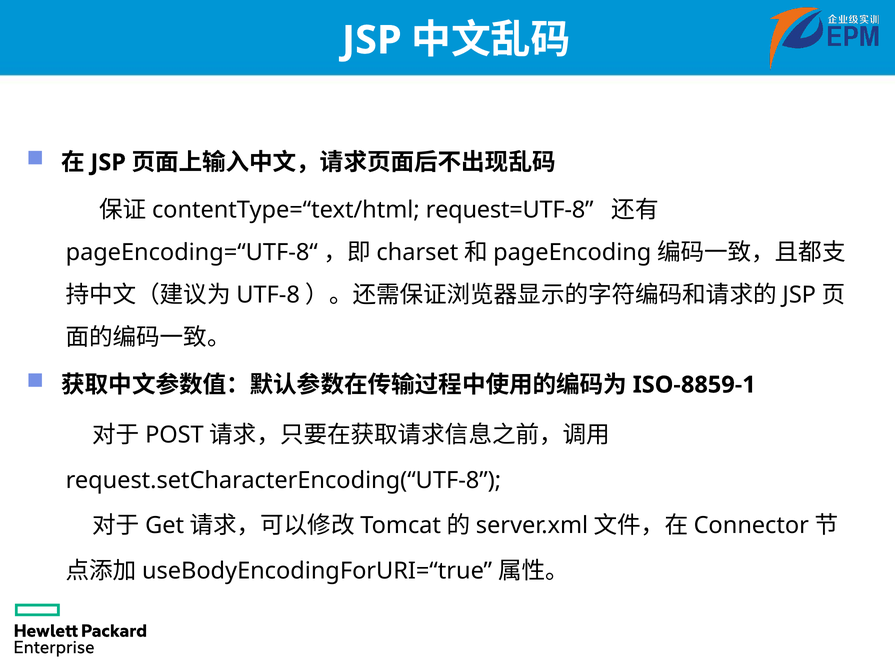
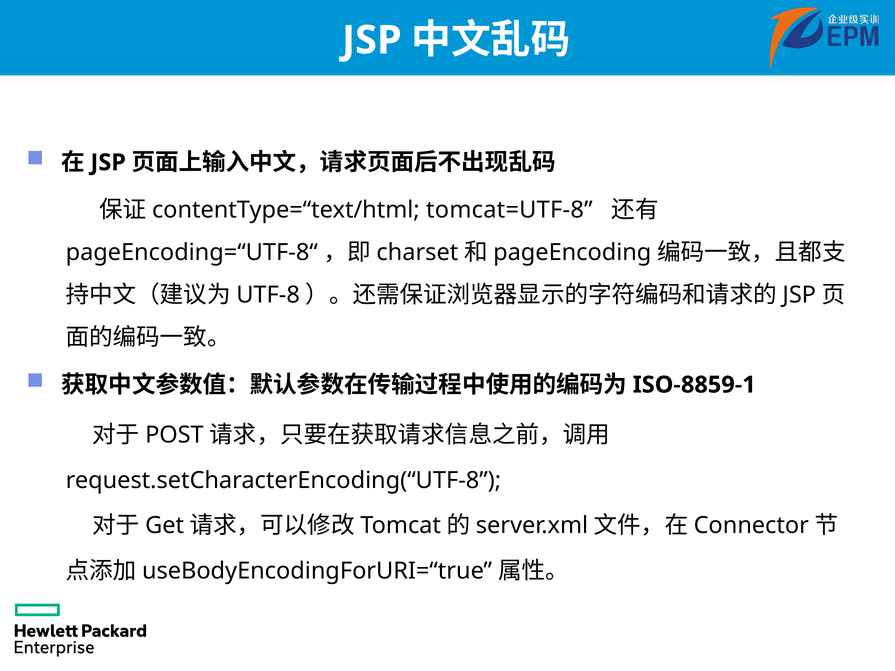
request=UTF-8: request=UTF-8 -> tomcat=UTF-8
